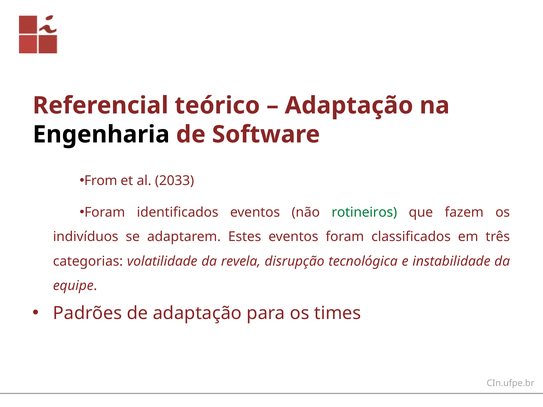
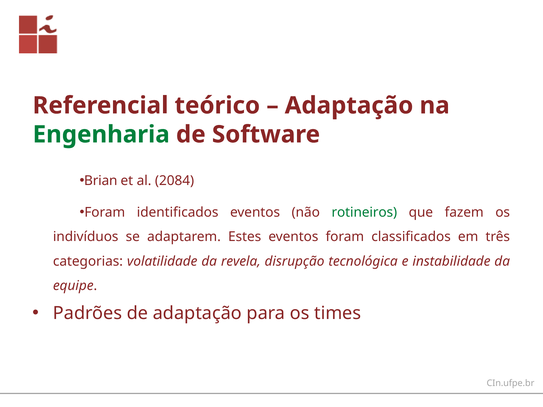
Engenharia colour: black -> green
From: From -> Brian
2033: 2033 -> 2084
